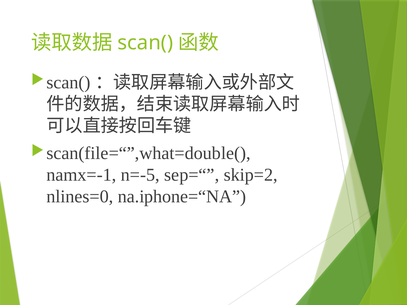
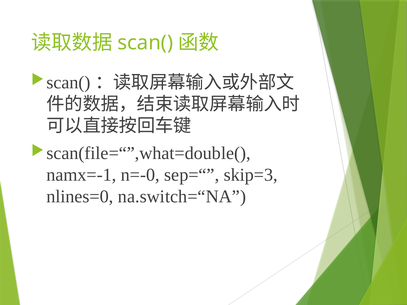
n=-5: n=-5 -> n=-0
skip=2: skip=2 -> skip=3
na.iphone=“NA: na.iphone=“NA -> na.switch=“NA
